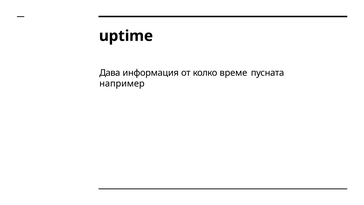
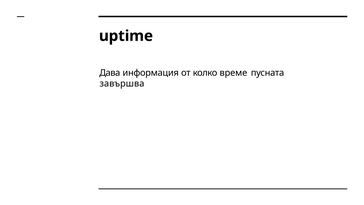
например: например -> завършва
